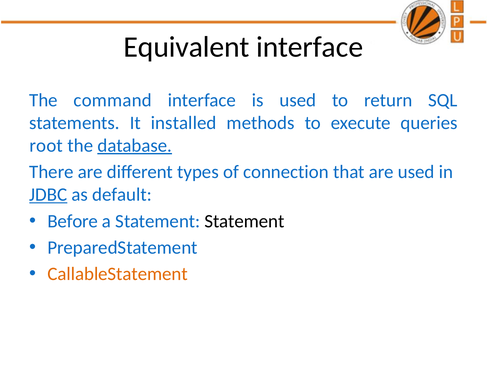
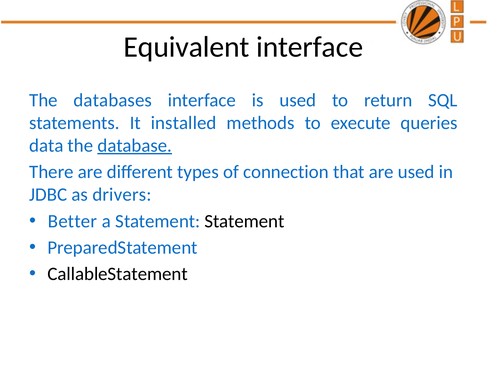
command: command -> databases
root: root -> data
JDBC underline: present -> none
default: default -> drivers
Before: Before -> Better
CallableStatement colour: orange -> black
